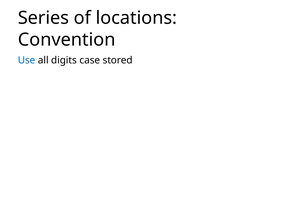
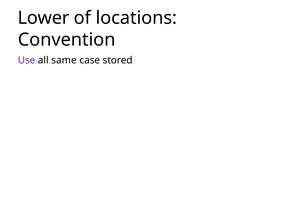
Series: Series -> Lower
Use colour: blue -> purple
digits: digits -> same
